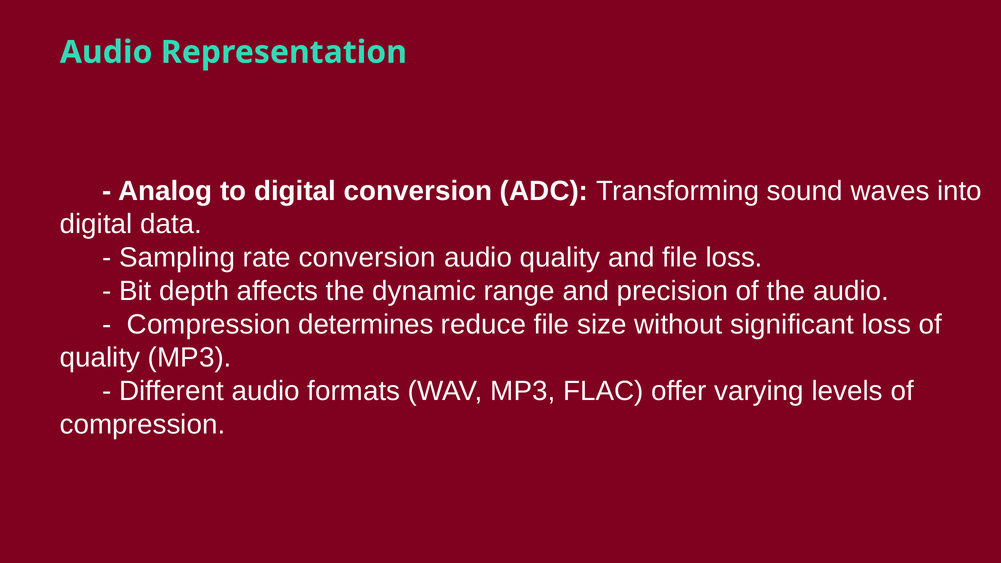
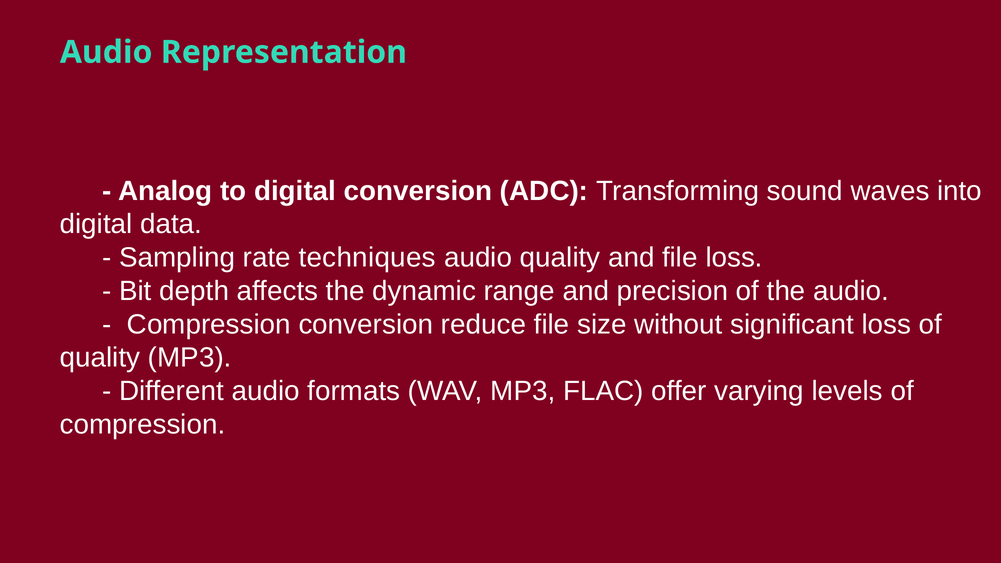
rate conversion: conversion -> techniques
Compression determines: determines -> conversion
